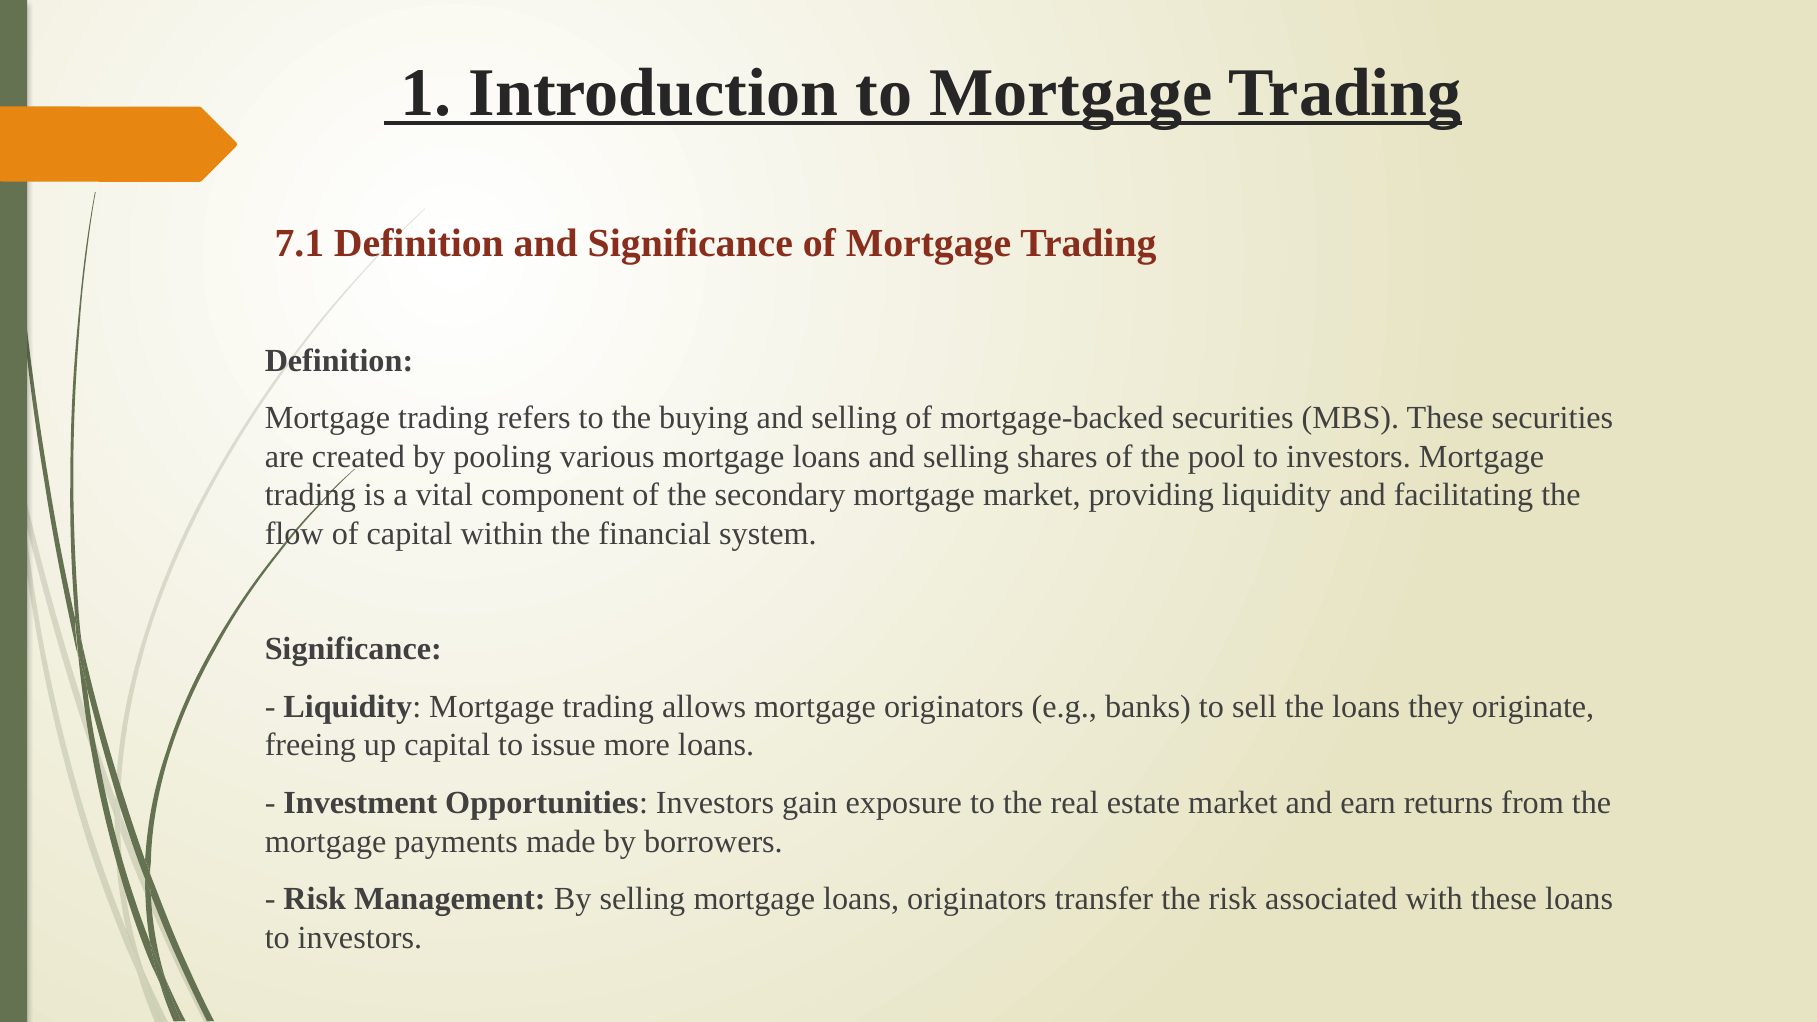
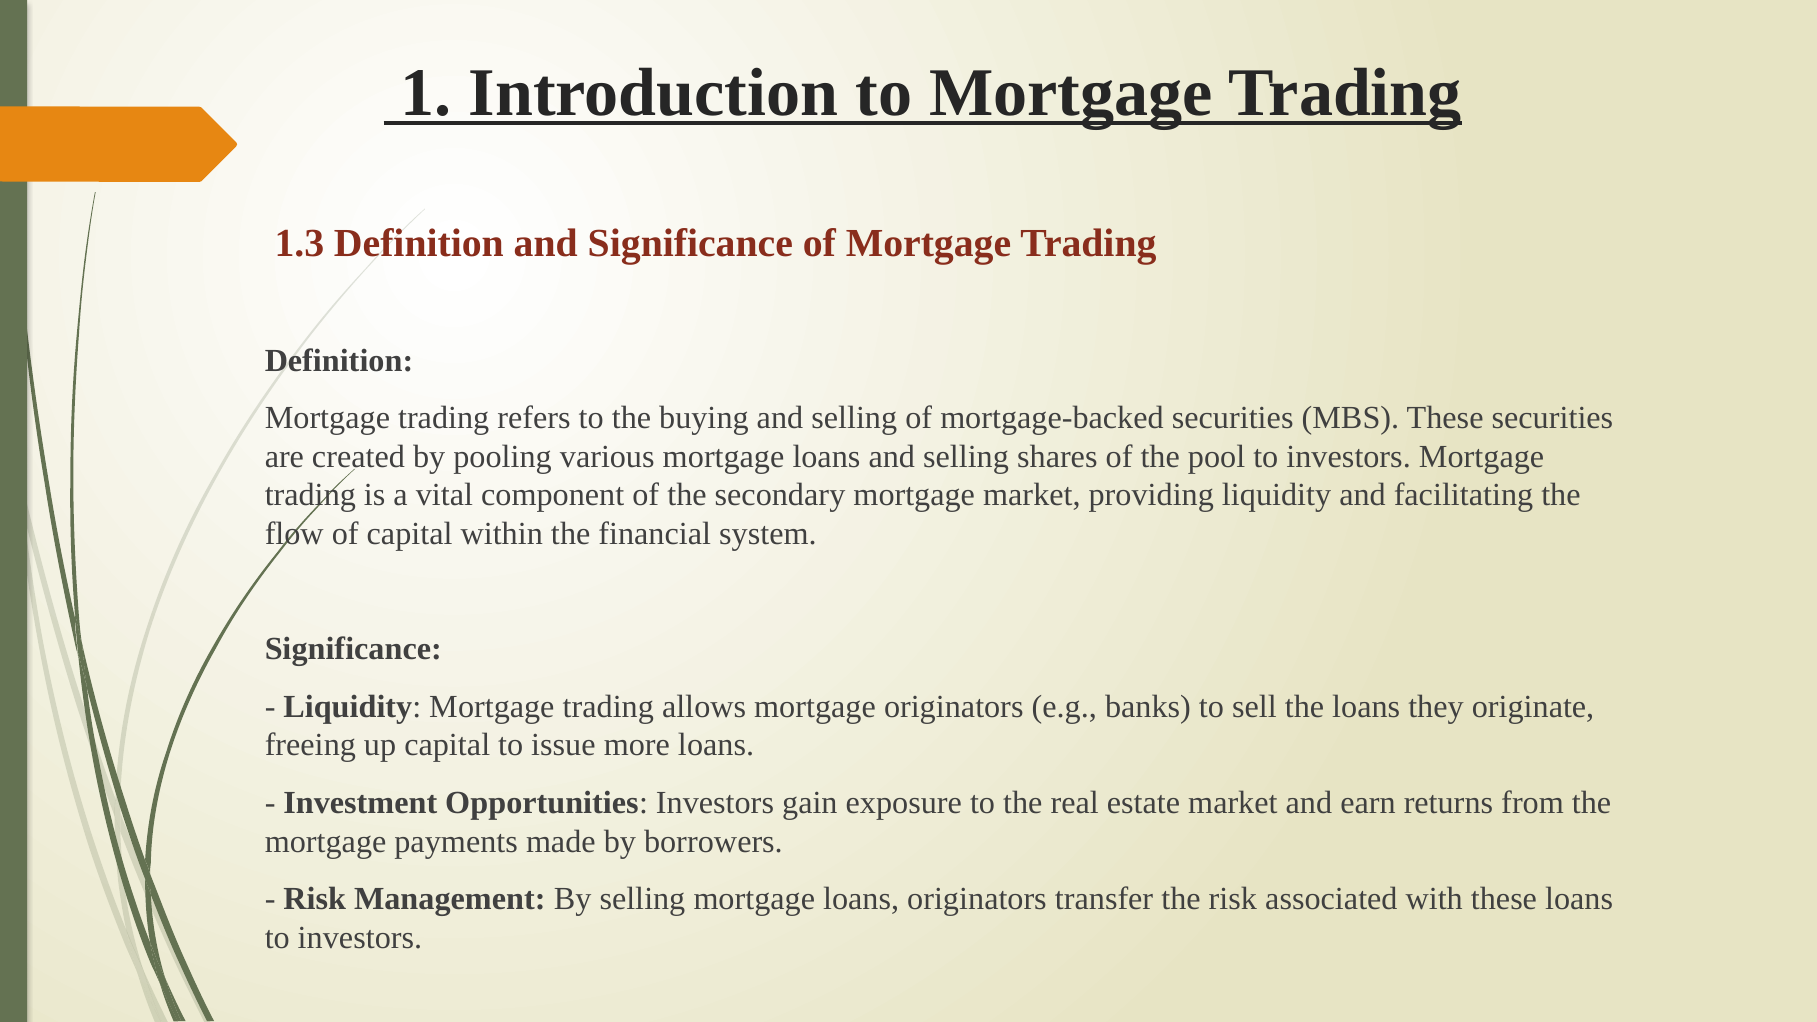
7.1: 7.1 -> 1.3
